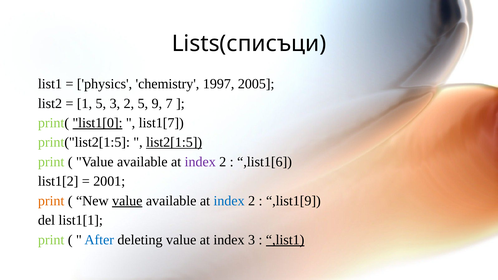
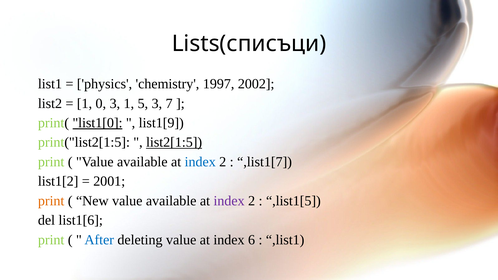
2005: 2005 -> 2002
1 5: 5 -> 0
3 2: 2 -> 1
5 9: 9 -> 3
list1[7: list1[7 -> list1[9
index at (200, 162) colour: purple -> blue
,list1[6: ,list1[6 -> ,list1[7
value at (127, 201) underline: present -> none
index at (229, 201) colour: blue -> purple
,list1[9: ,list1[9 -> ,list1[5
list1[1: list1[1 -> list1[6
index 3: 3 -> 6
,list1 underline: present -> none
